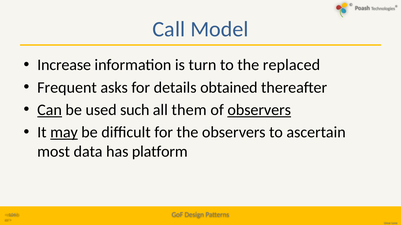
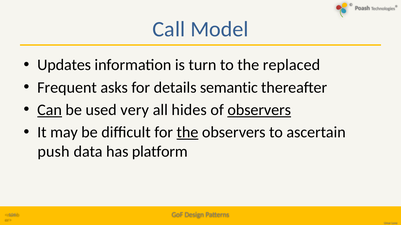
Increase: Increase -> Updates
obtained: obtained -> semantic
such: such -> very
them: them -> hides
may underline: present -> none
the at (187, 133) underline: none -> present
most: most -> push
